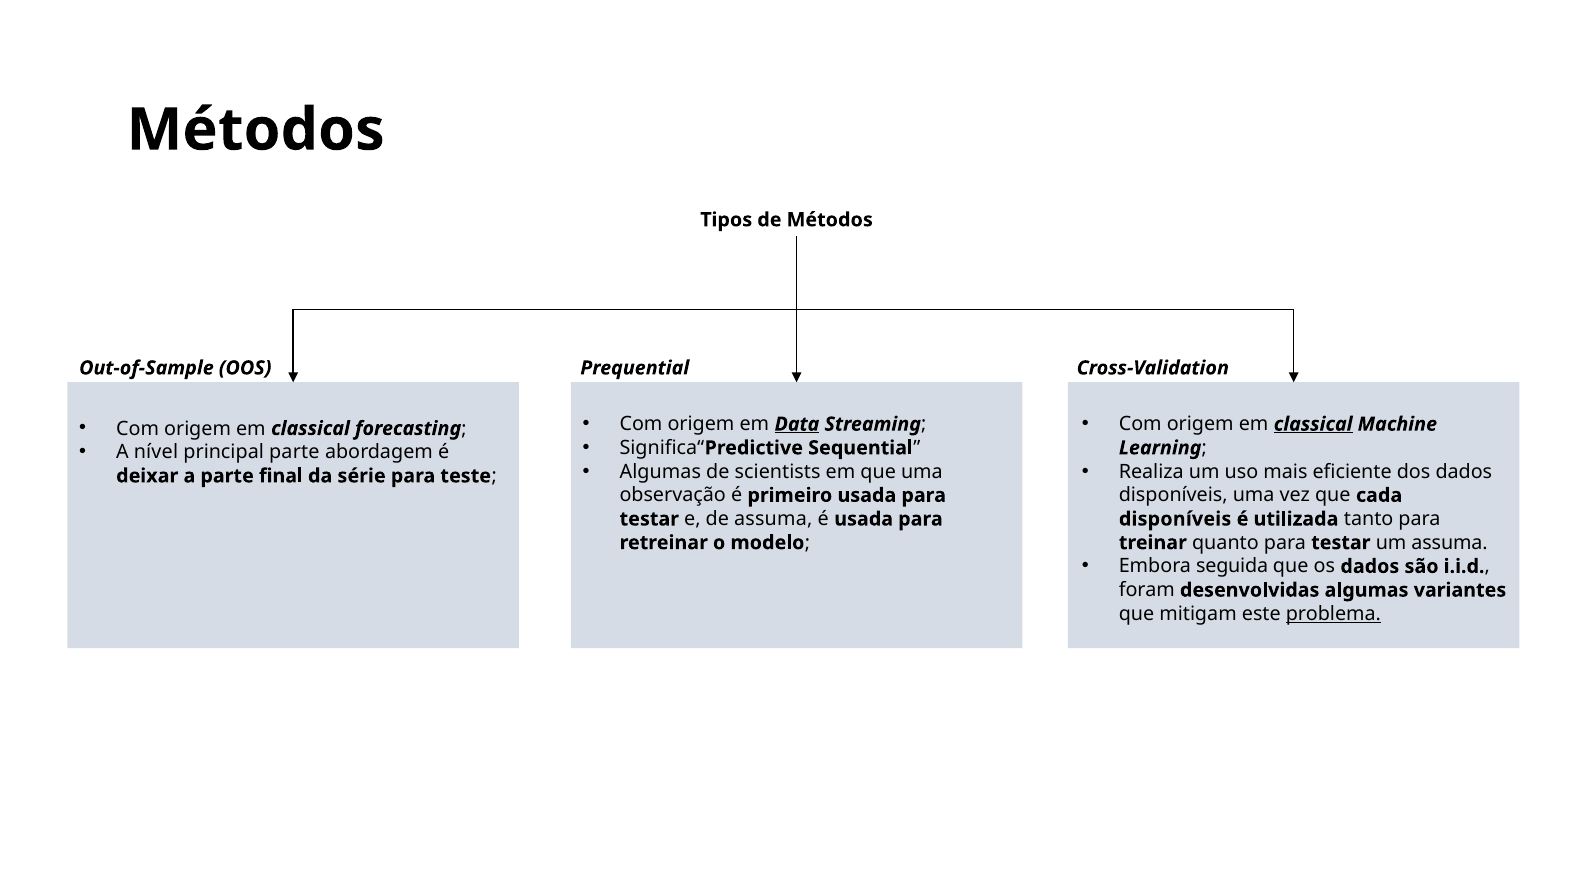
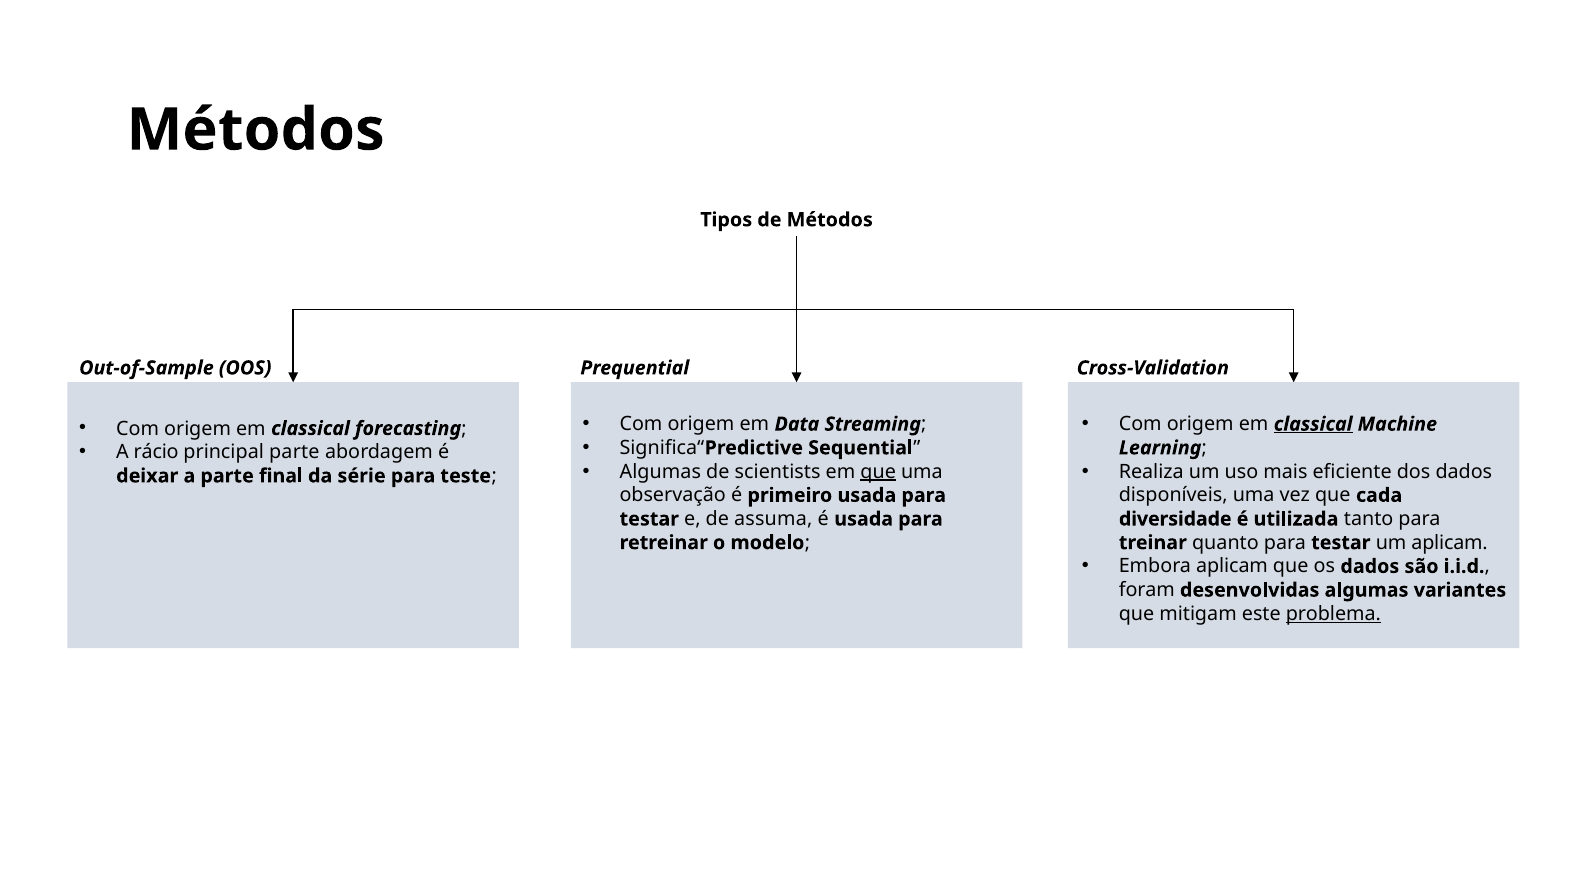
Data underline: present -> none
nível: nível -> rácio
que at (878, 472) underline: none -> present
disponíveis at (1175, 519): disponíveis -> diversidade
um assuma: assuma -> aplicam
Embora seguida: seguida -> aplicam
